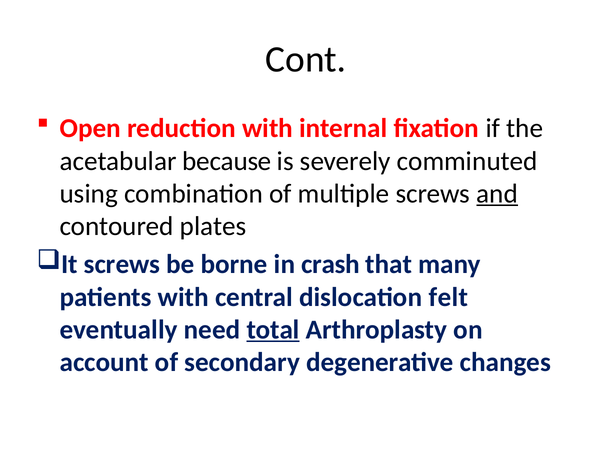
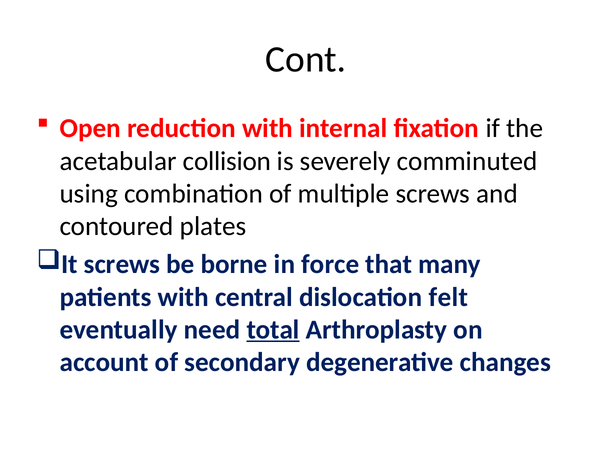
because: because -> collision
and underline: present -> none
crash: crash -> force
